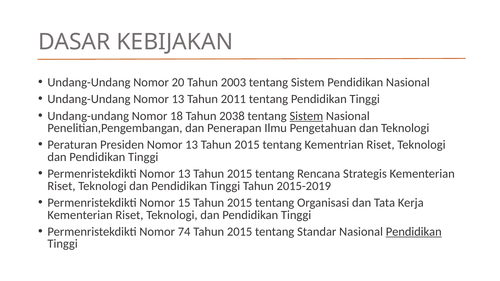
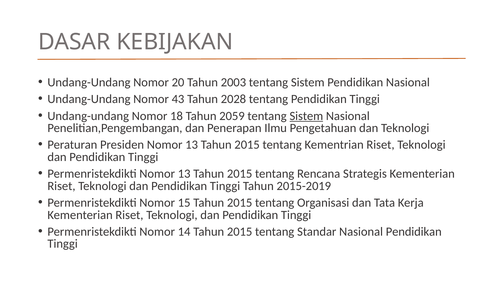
Undang-Undang Nomor 13: 13 -> 43
2011: 2011 -> 2028
2038: 2038 -> 2059
74: 74 -> 14
Pendidikan at (414, 232) underline: present -> none
